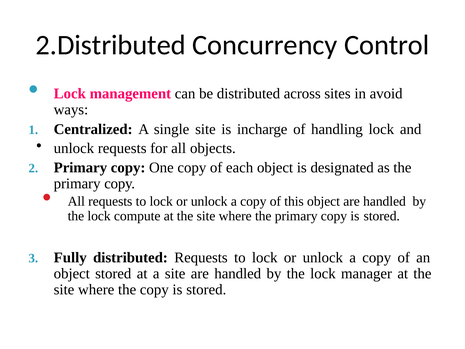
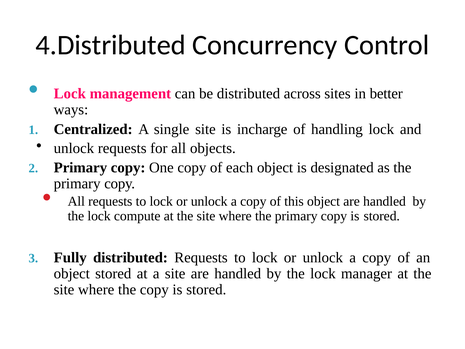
2.Distributed: 2.Distributed -> 4.Distributed
avoid: avoid -> better
